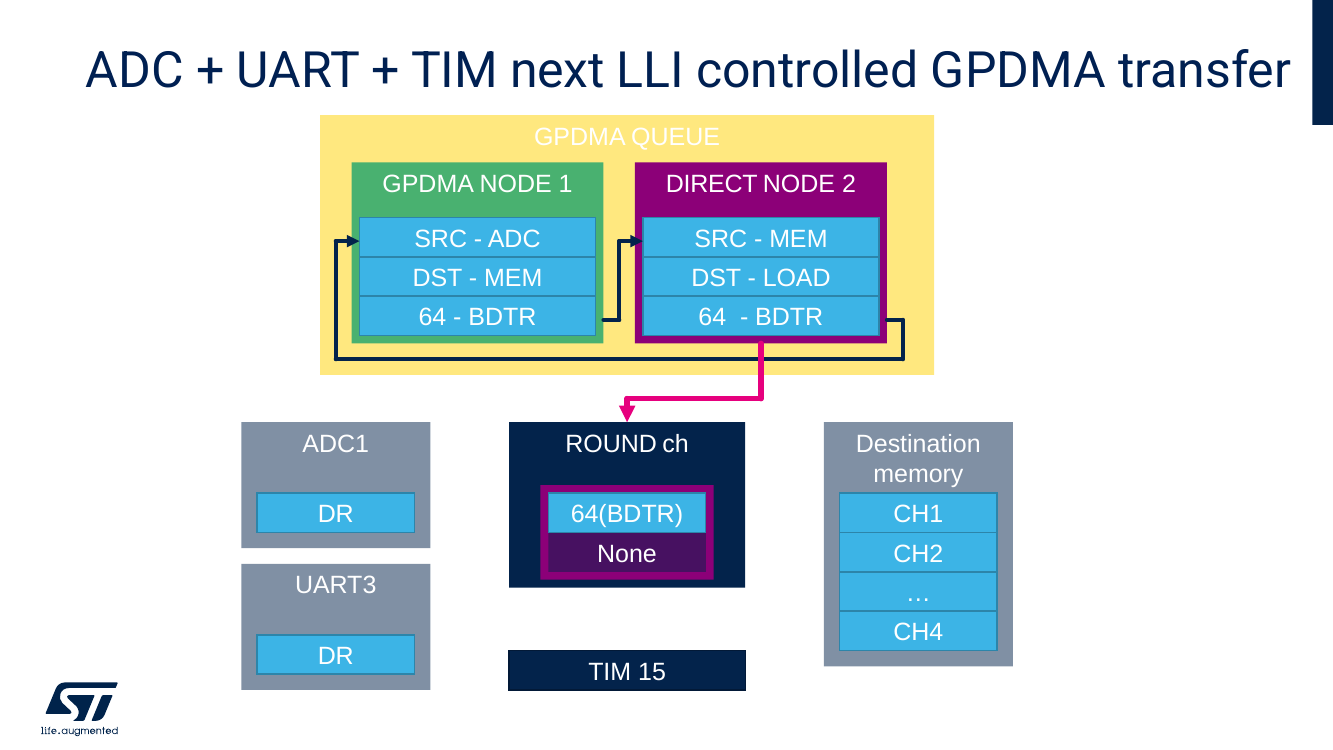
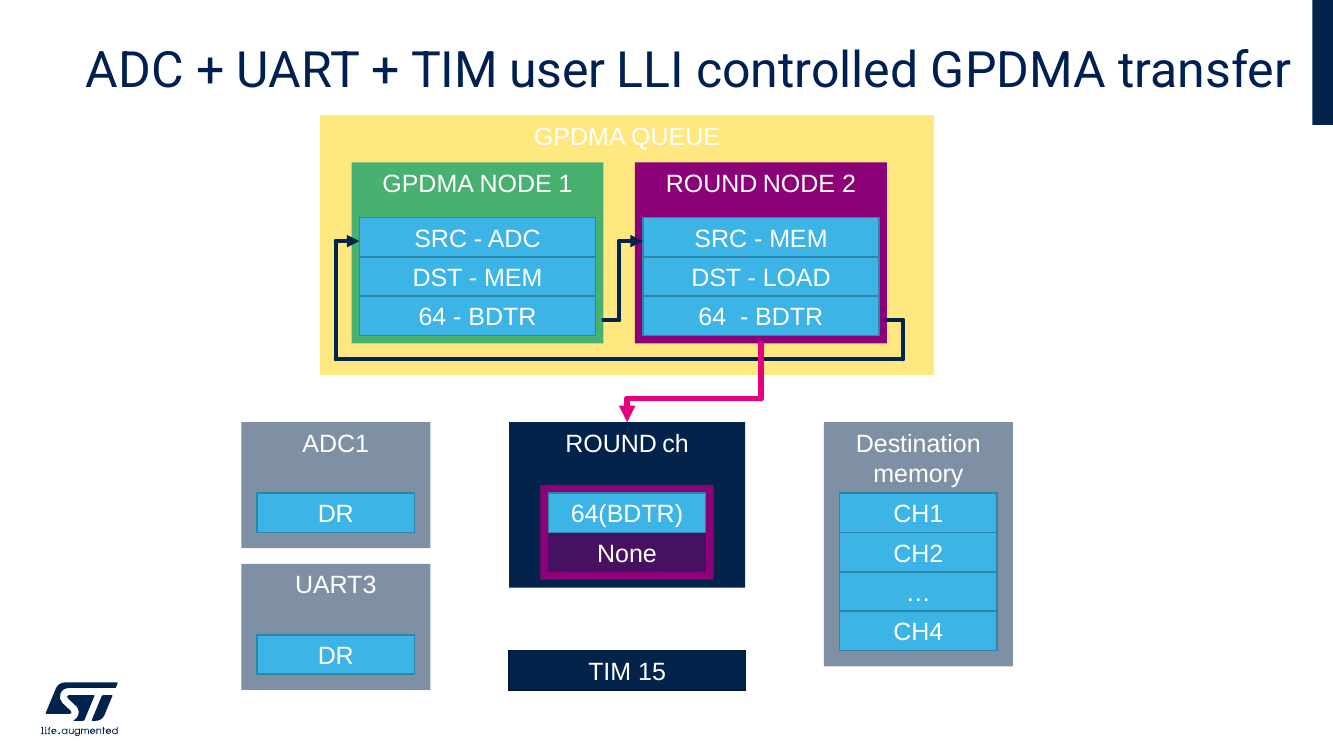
next: next -> user
DIRECT at (712, 184): DIRECT -> ROUND
